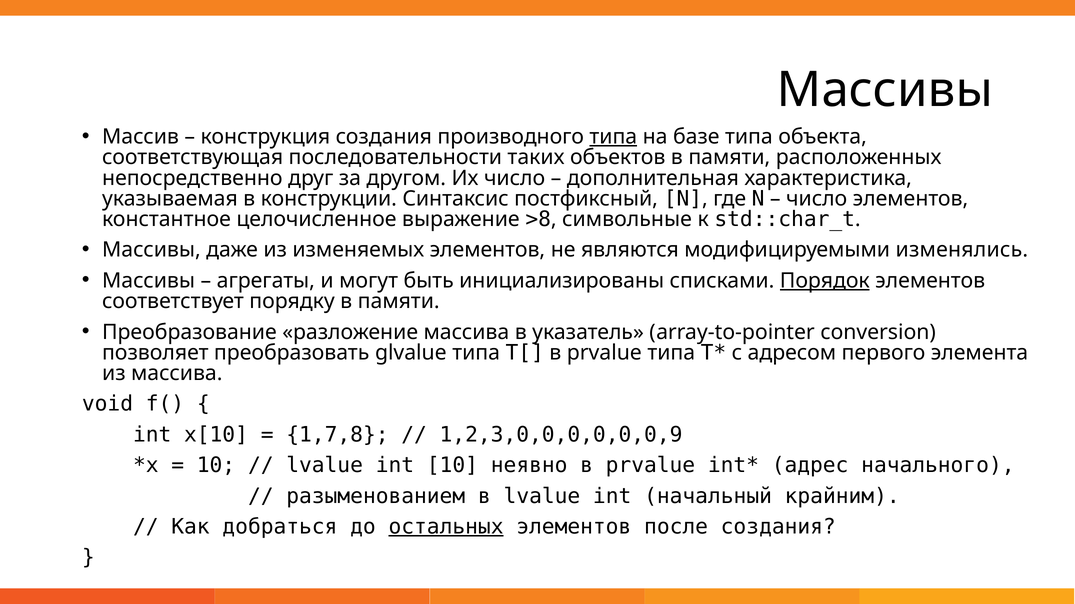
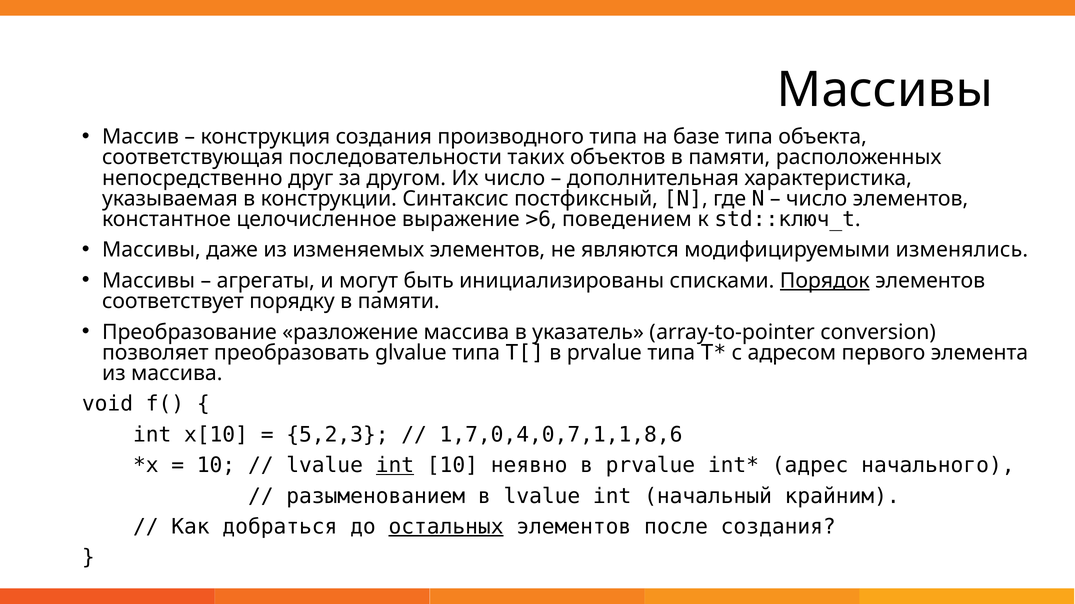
типа at (613, 137) underline: present -> none
>8: >8 -> >6
символьные: символьные -> поведением
std::char_t: std::char_t -> std::ключ_t
1,7,8: 1,7,8 -> 5,2,3
1,2,3,0,0,0,0,0,0,9: 1,2,3,0,0,0,0,0,0,9 -> 1,7,0,4,0,7,1,1,8,6
int at (395, 466) underline: none -> present
